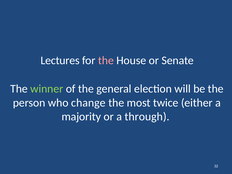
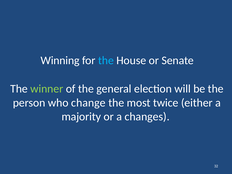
Lectures: Lectures -> Winning
the at (106, 60) colour: pink -> light blue
through: through -> changes
